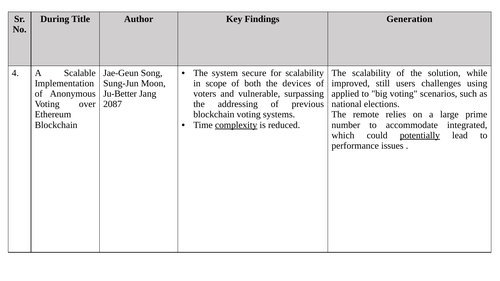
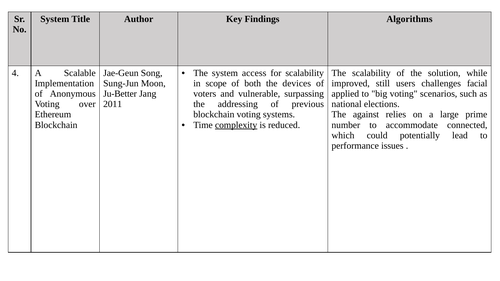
During at (55, 19): During -> System
Generation: Generation -> Algorithms
secure: secure -> access
using: using -> facial
2087: 2087 -> 2011
remote: remote -> against
integrated: integrated -> connected
potentially underline: present -> none
